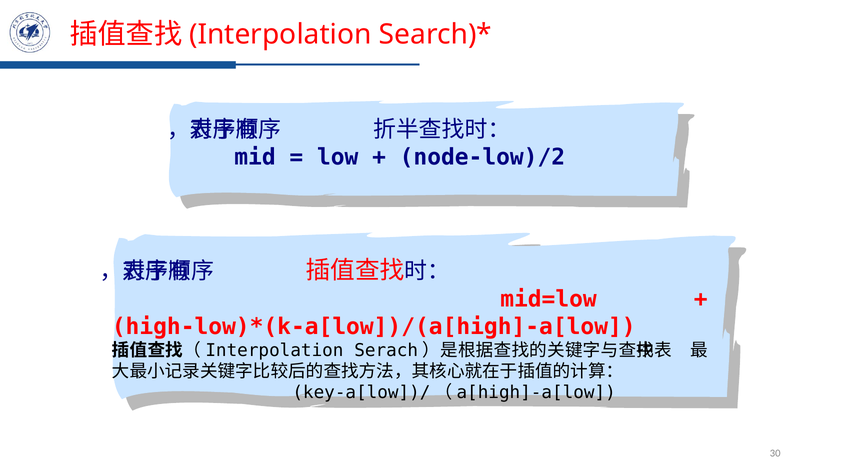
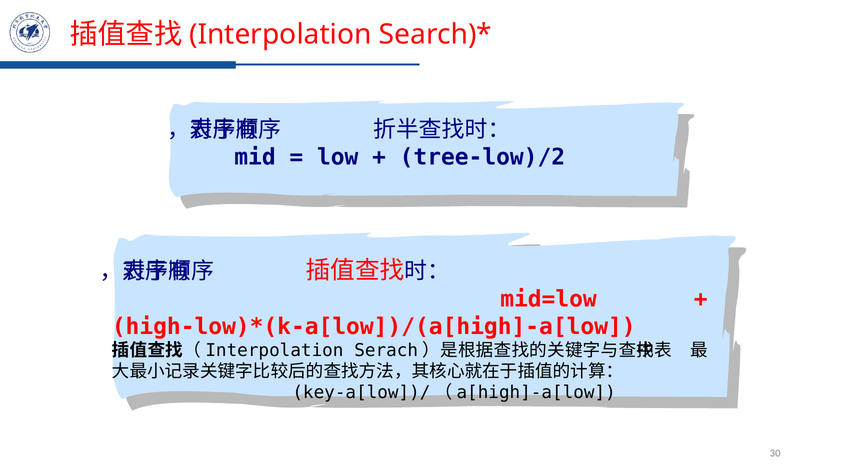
node-low)/2: node-low)/2 -> tree-low)/2
